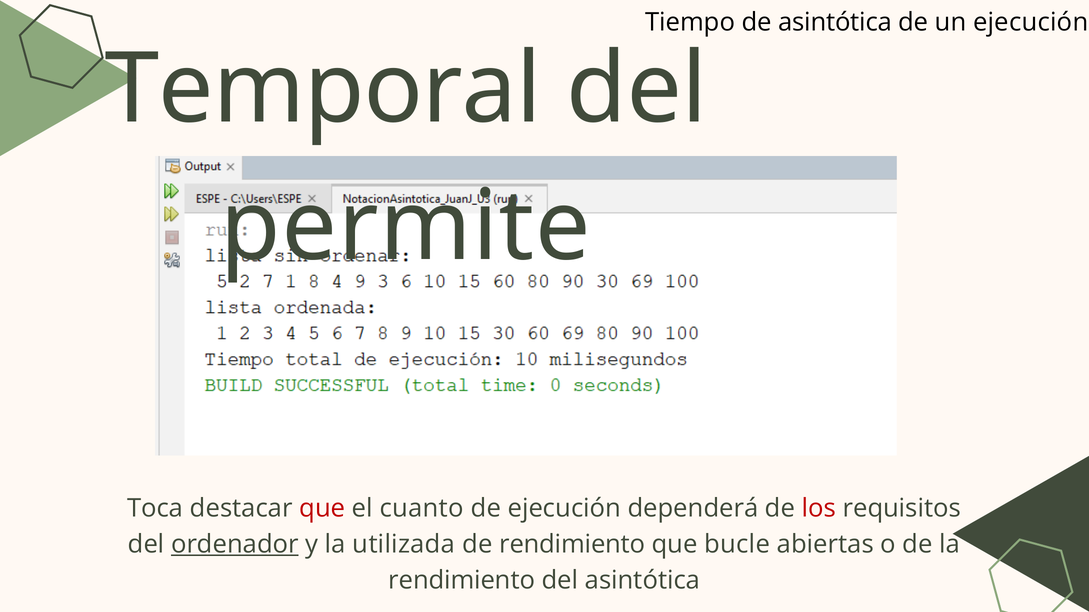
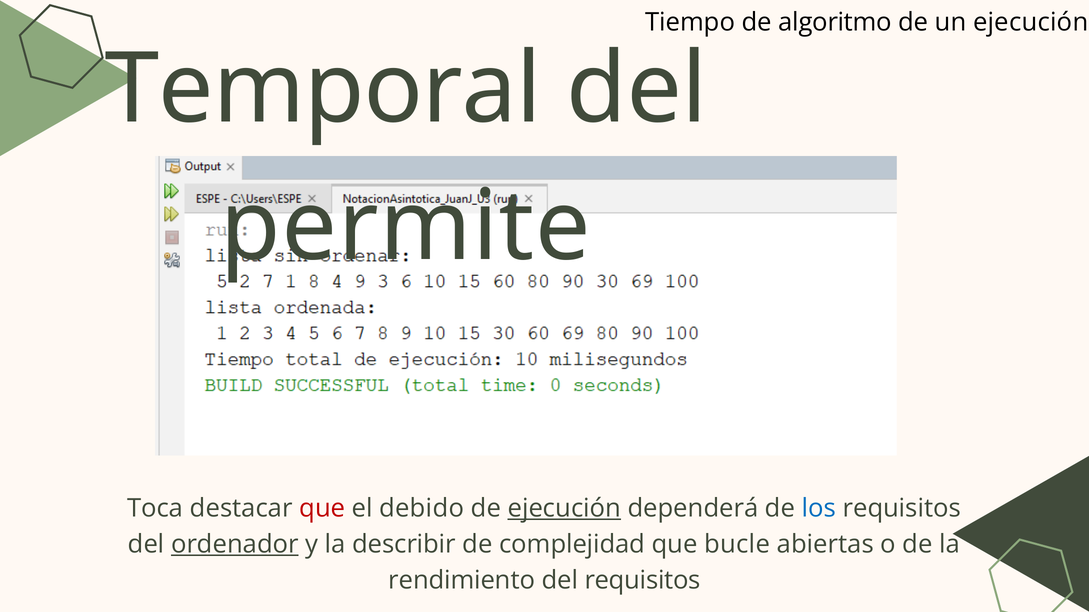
de asintótica: asintótica -> algoritmo
cuanto: cuanto -> debido
ejecución at (564, 509) underline: none -> present
los colour: red -> blue
utilizada: utilizada -> describir
de rendimiento: rendimiento -> complejidad
del asintótica: asintótica -> requisitos
